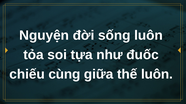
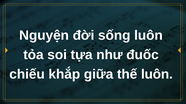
cùng: cùng -> khắp
